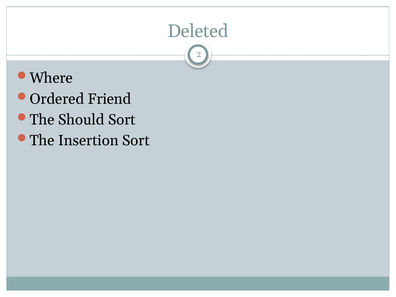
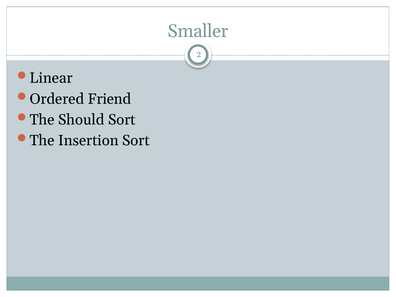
Deleted: Deleted -> Smaller
Where: Where -> Linear
